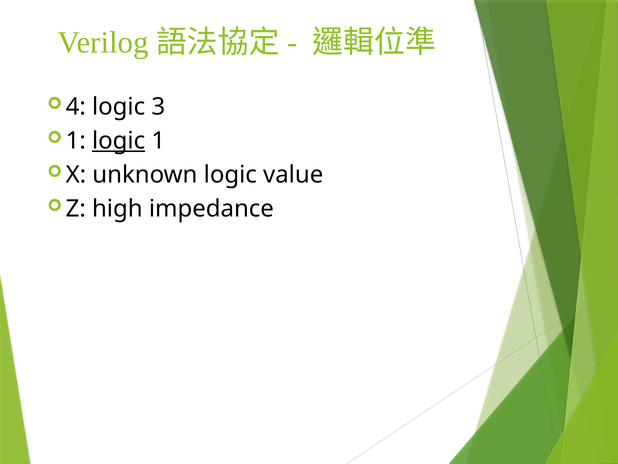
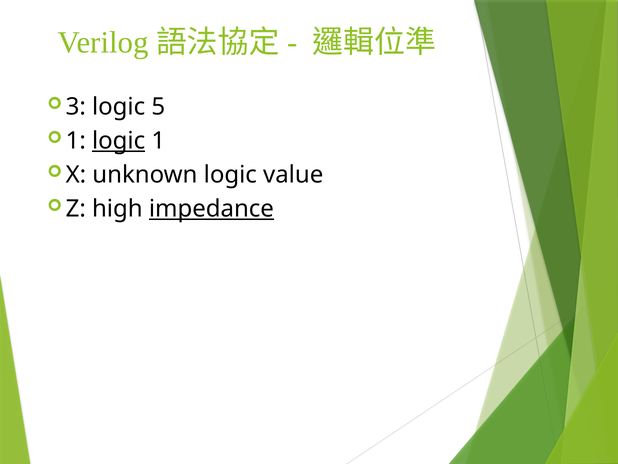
4: 4 -> 3
3: 3 -> 5
impedance underline: none -> present
